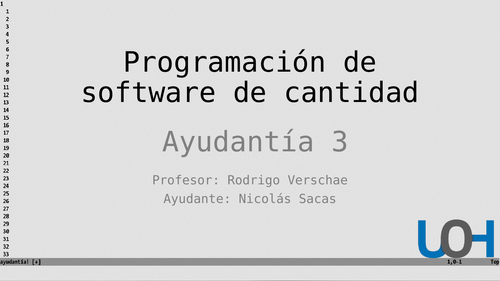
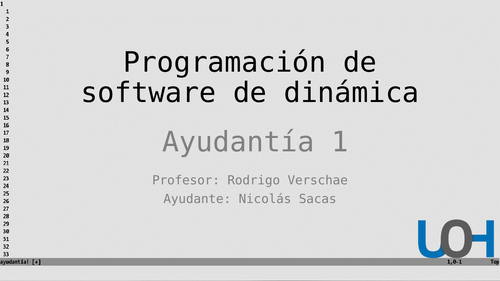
cantidad: cantidad -> dinámica
3: 3 -> 1
